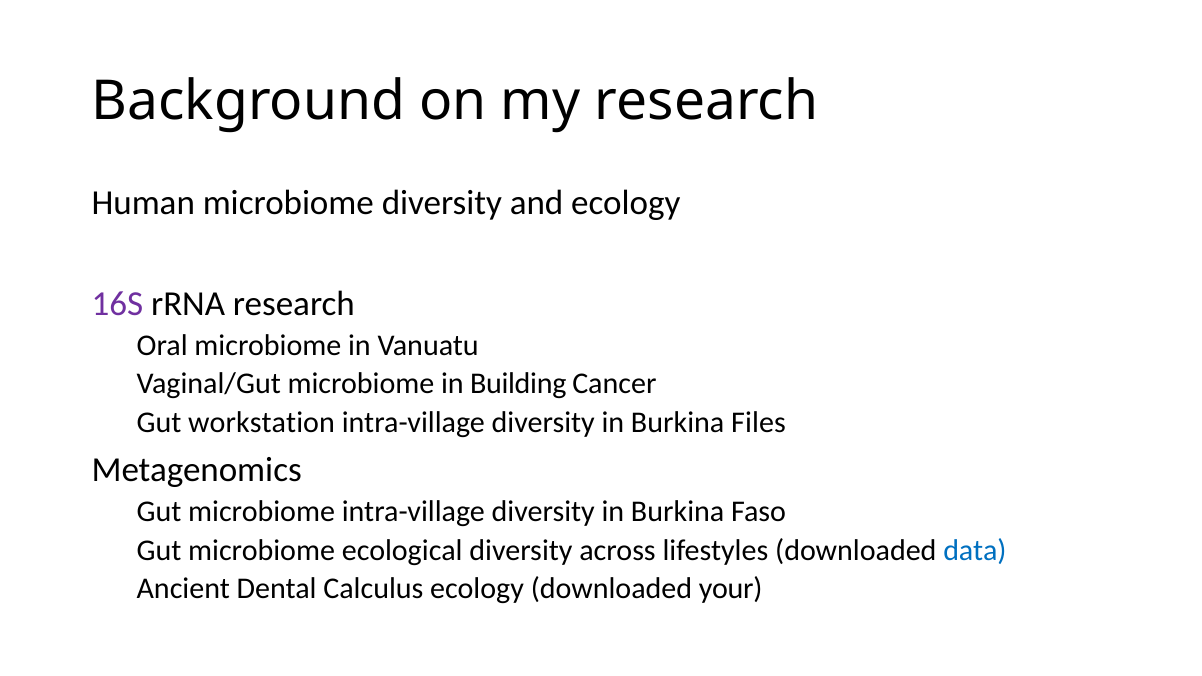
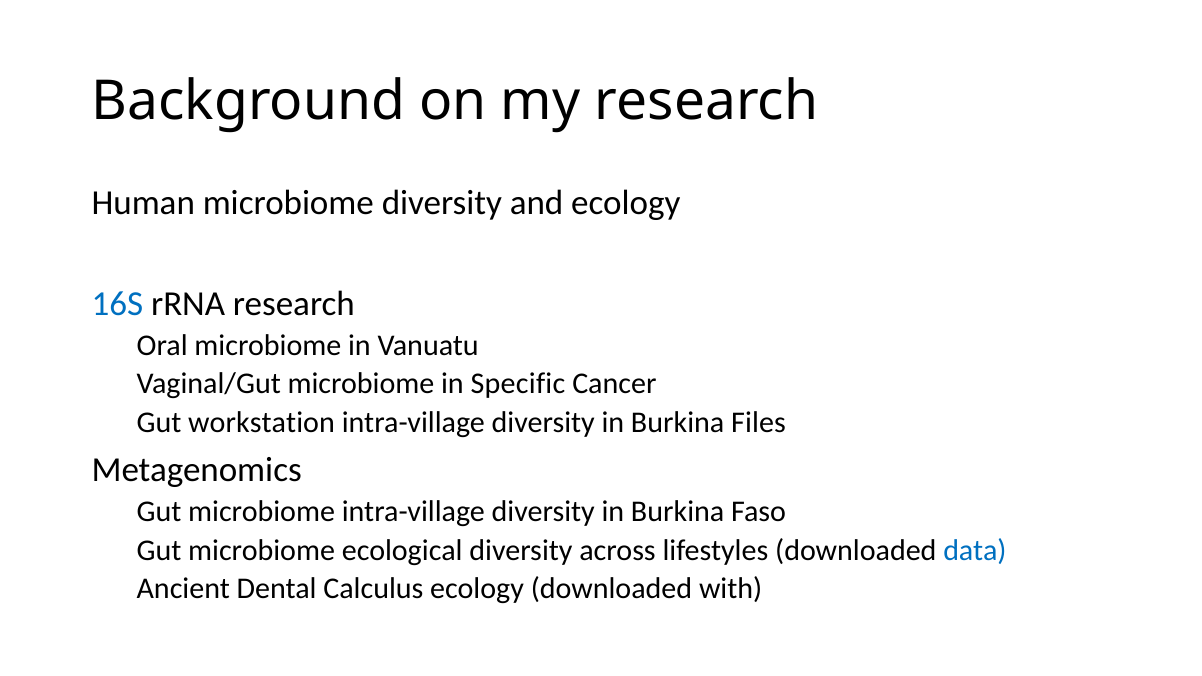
16S colour: purple -> blue
Building: Building -> Specific
your: your -> with
